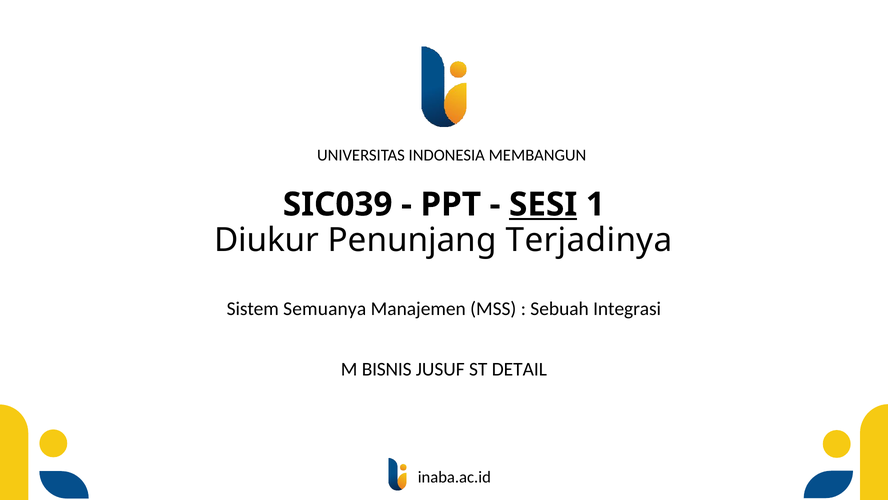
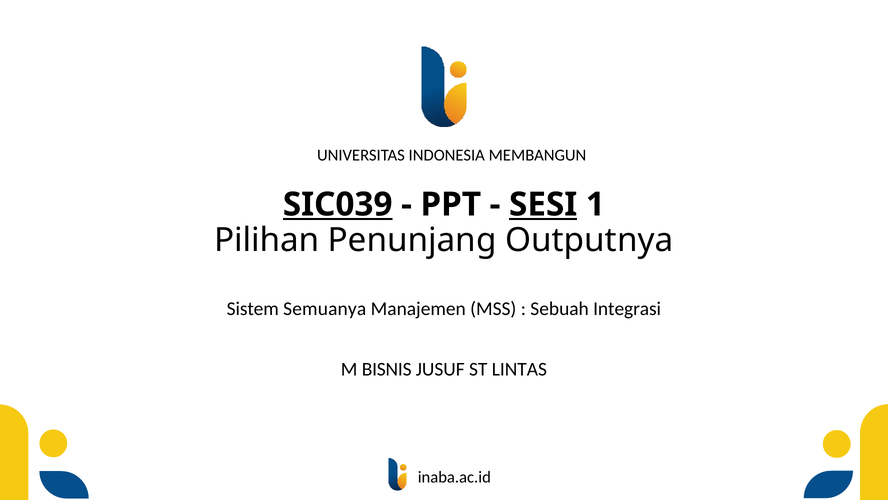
SIC039 underline: none -> present
Diukur: Diukur -> Pilihan
Terjadinya: Terjadinya -> Outputnya
DETAIL: DETAIL -> LINTAS
